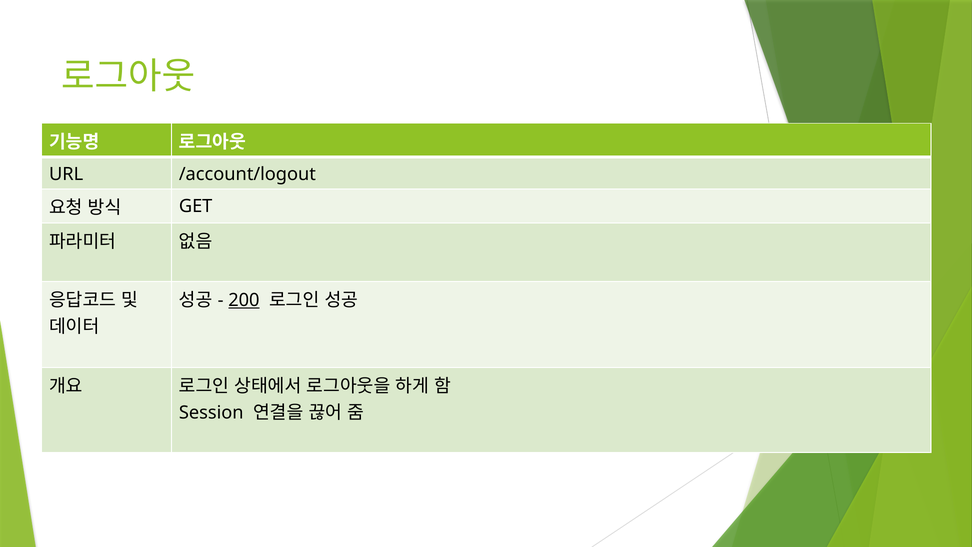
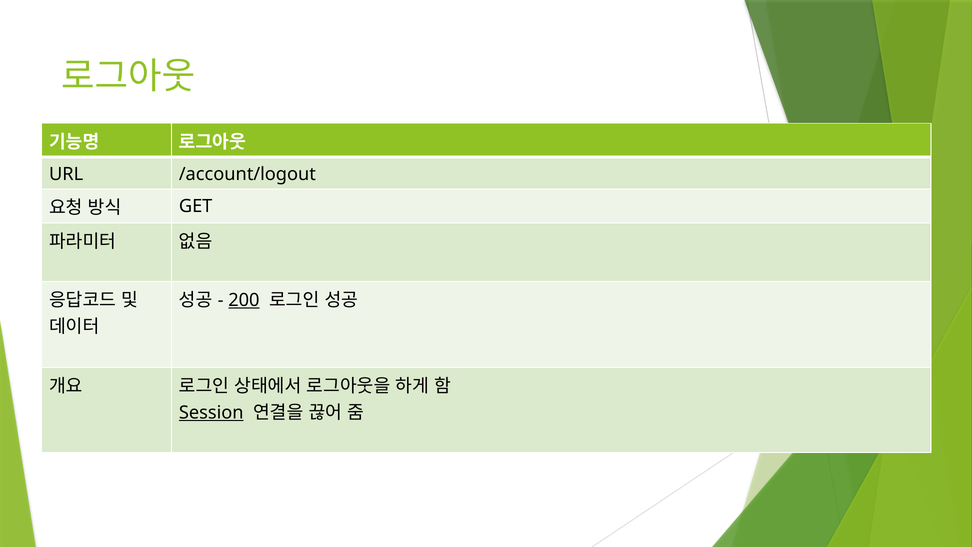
Session underline: none -> present
